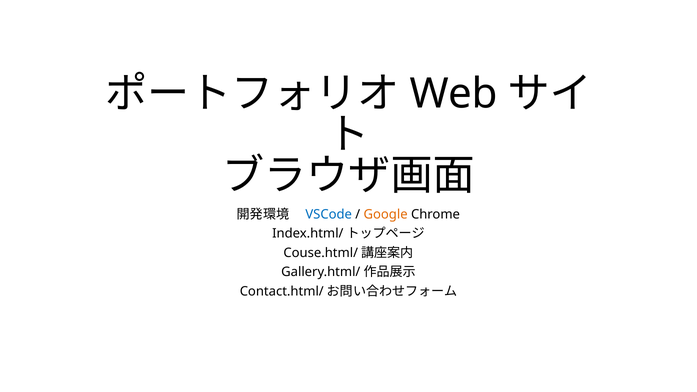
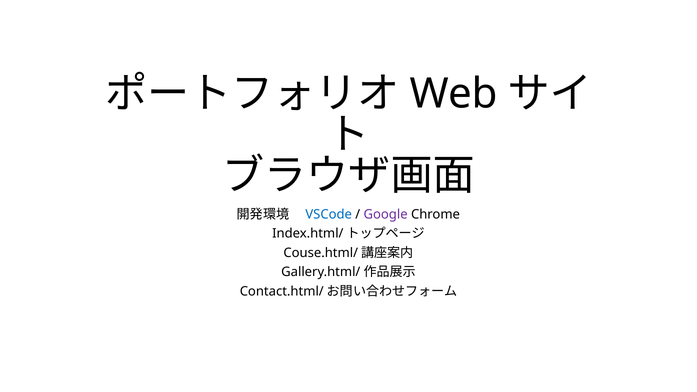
Google colour: orange -> purple
